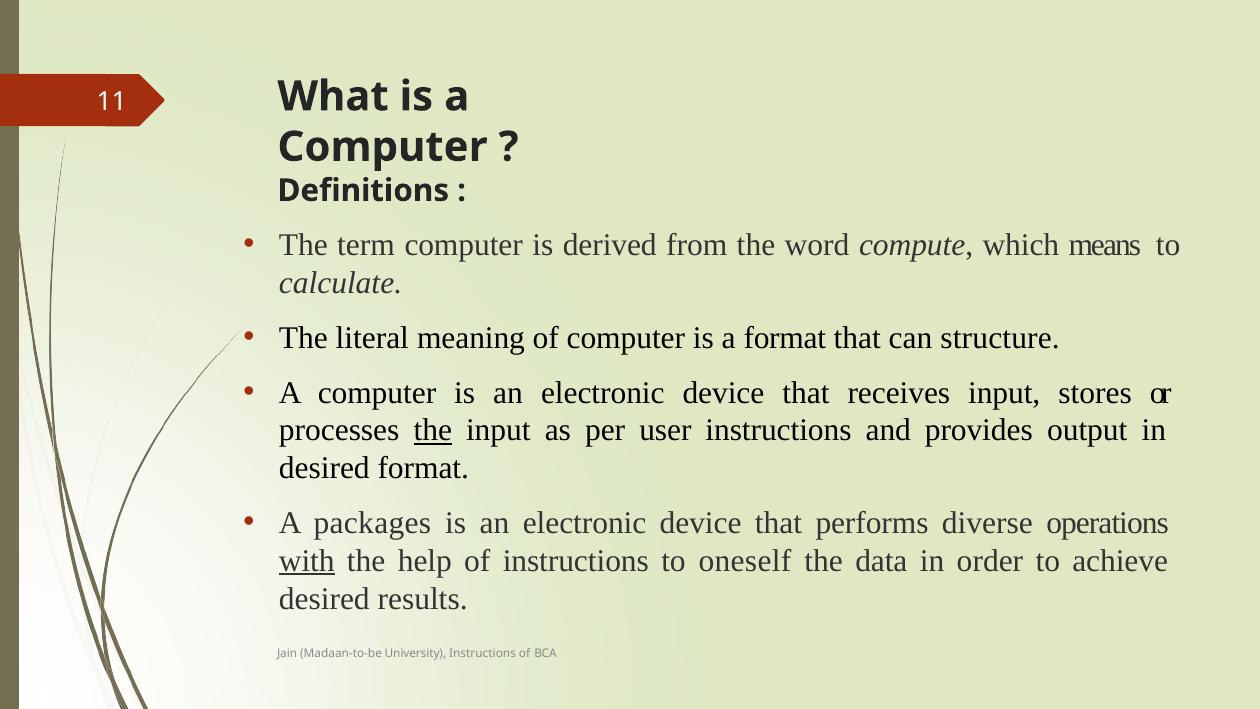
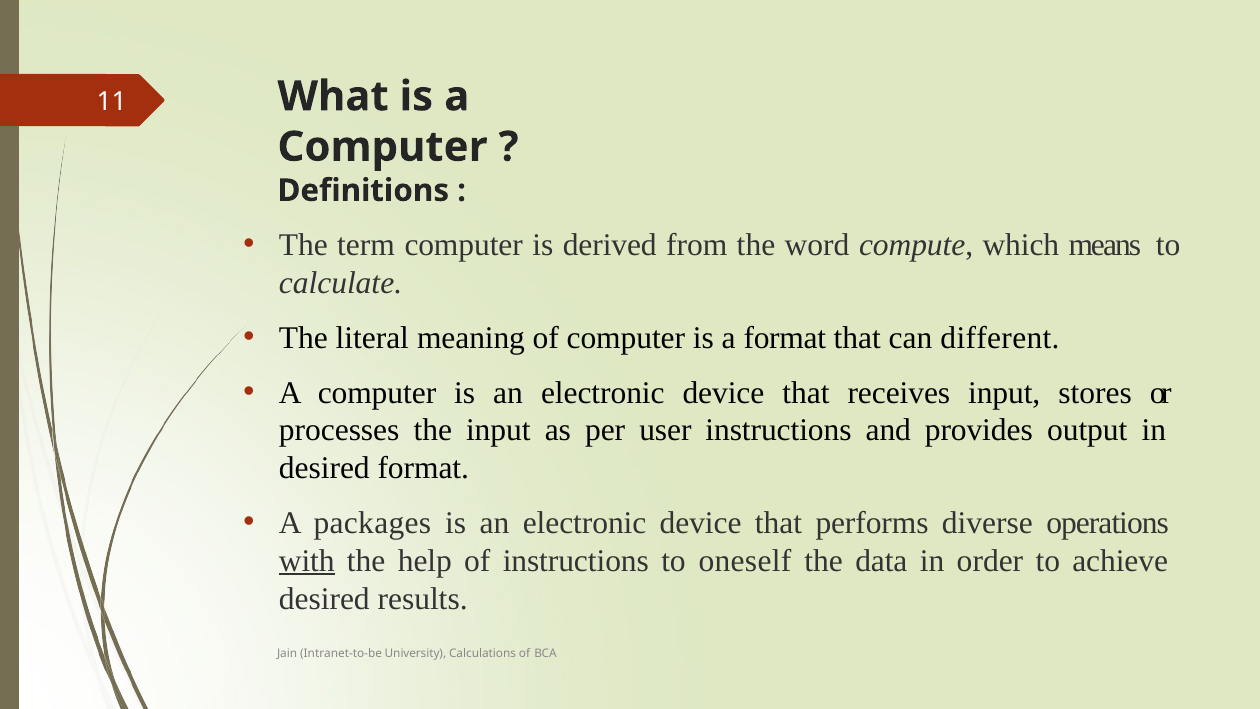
structure: structure -> different
the at (433, 430) underline: present -> none
Madaan-to-be: Madaan-to-be -> Intranet-to-be
University Instructions: Instructions -> Calculations
